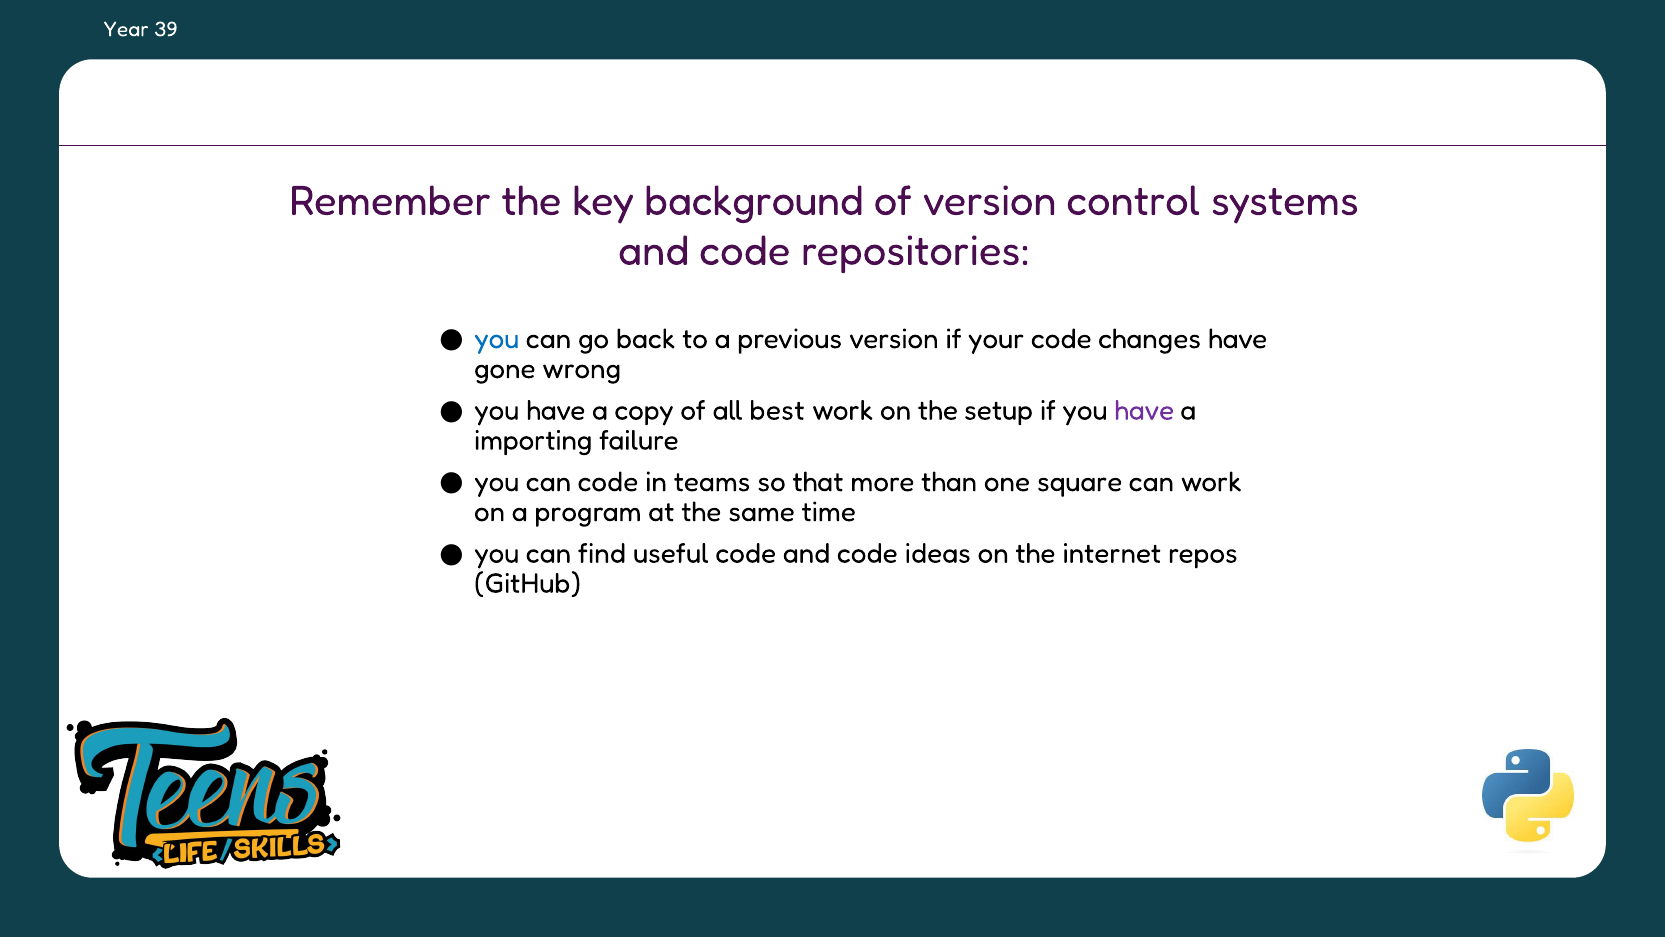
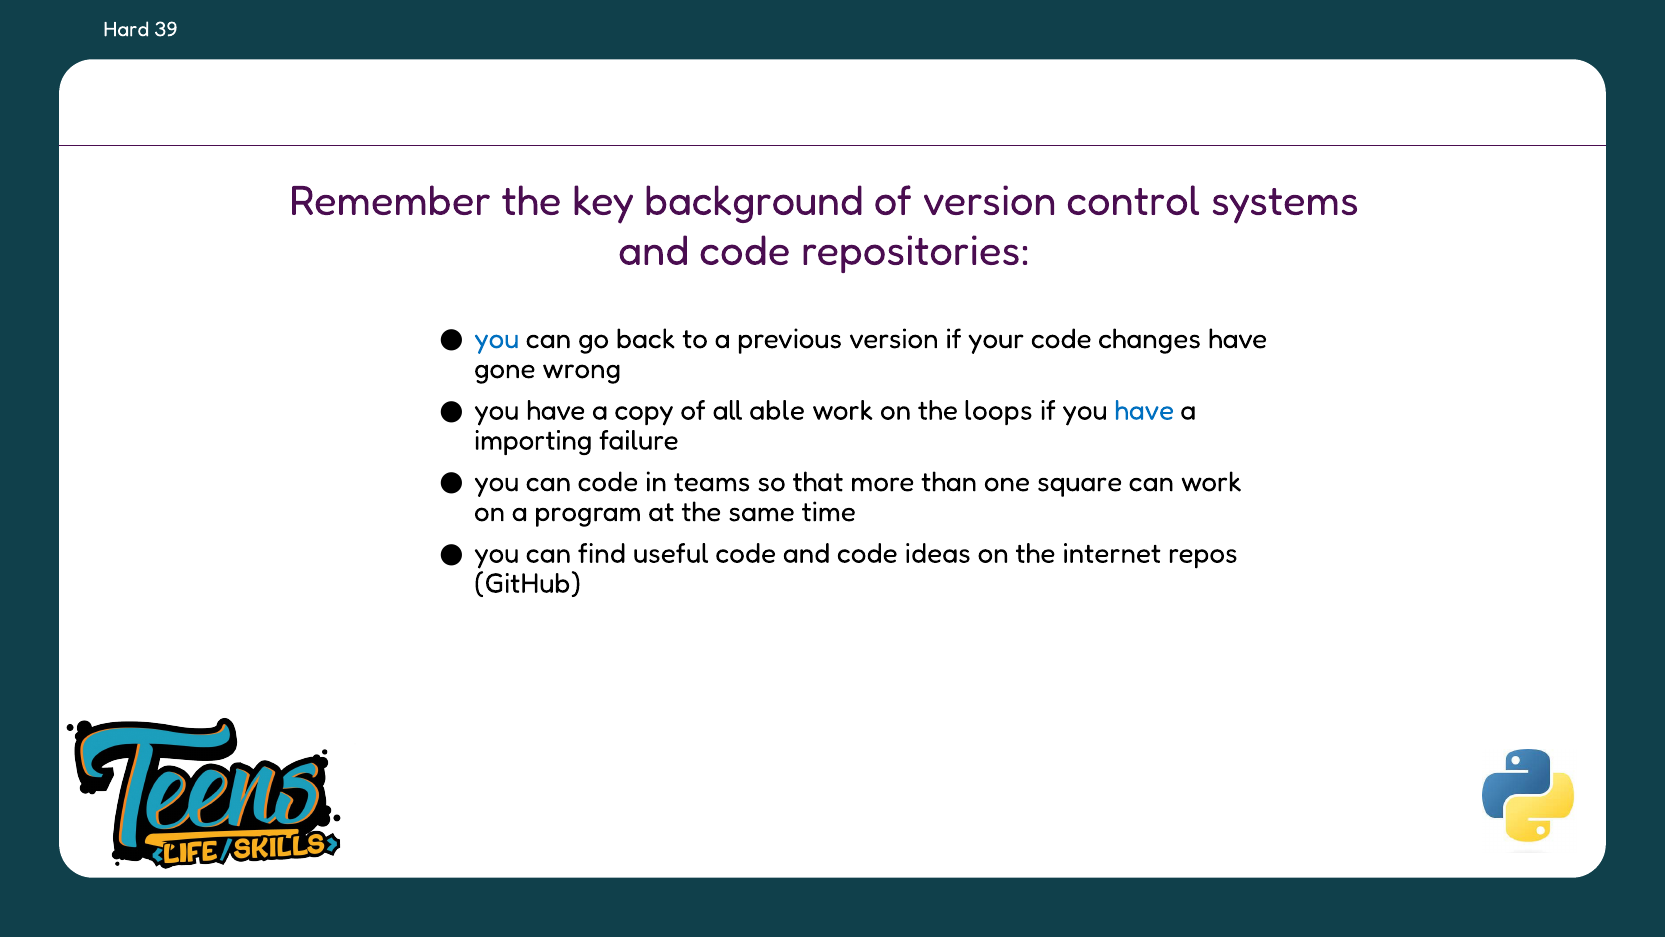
Year: Year -> Hard
best: best -> able
setup: setup -> loops
have at (1144, 410) colour: purple -> blue
